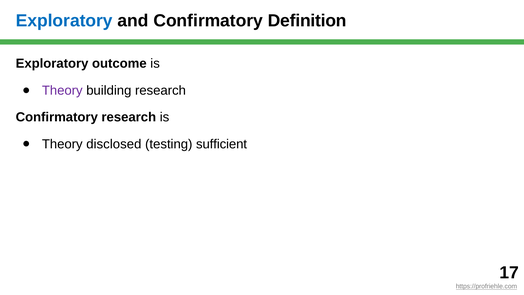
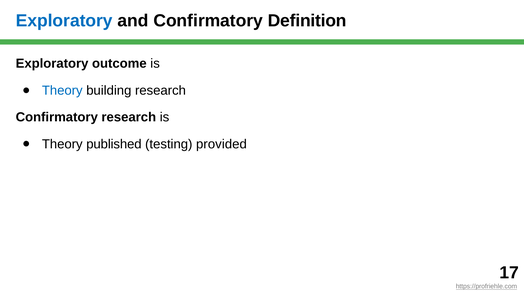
Theory at (62, 90) colour: purple -> blue
disclosed: disclosed -> published
sufficient: sufficient -> provided
